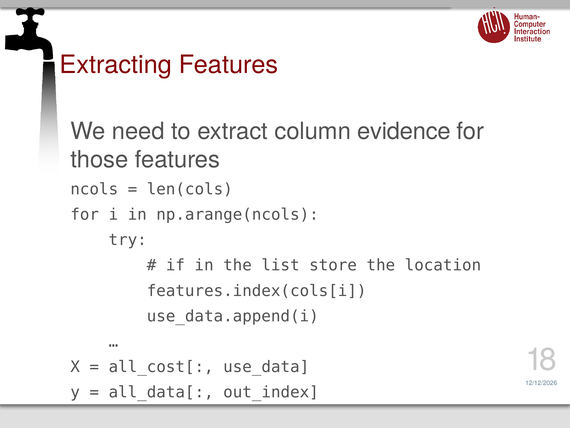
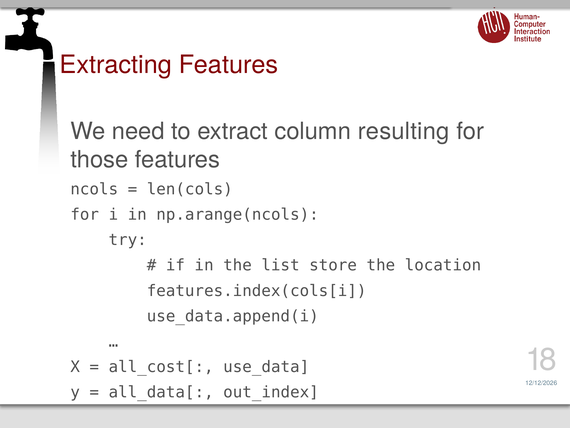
evidence: evidence -> resulting
